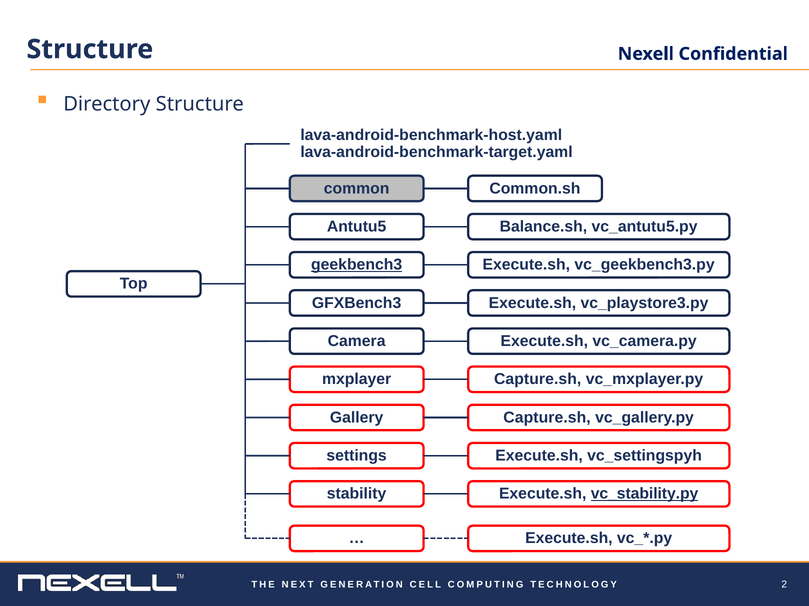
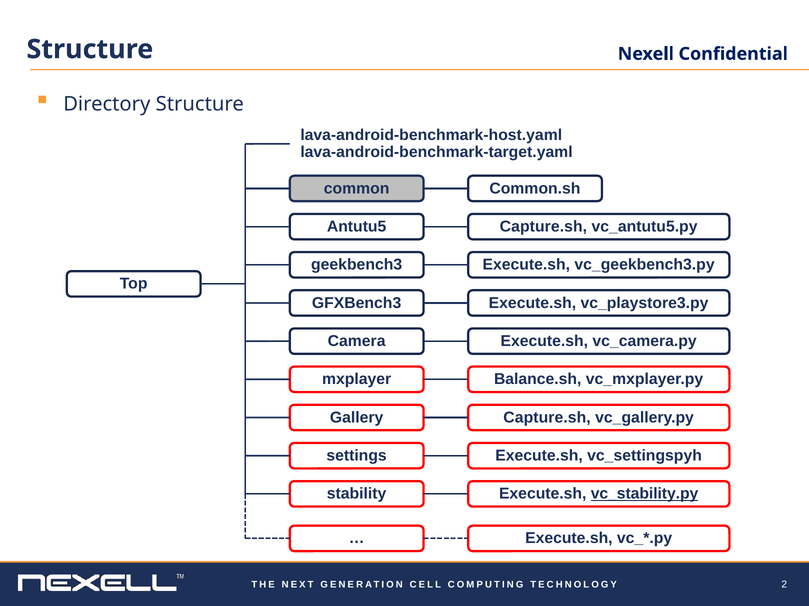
Balance.sh at (543, 227): Balance.sh -> Capture.sh
geekbench3 underline: present -> none
Capture.sh at (538, 380): Capture.sh -> Balance.sh
